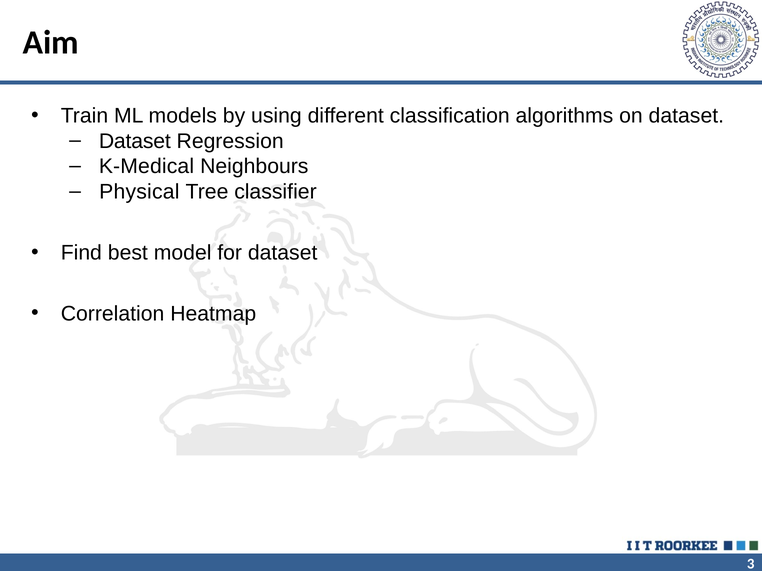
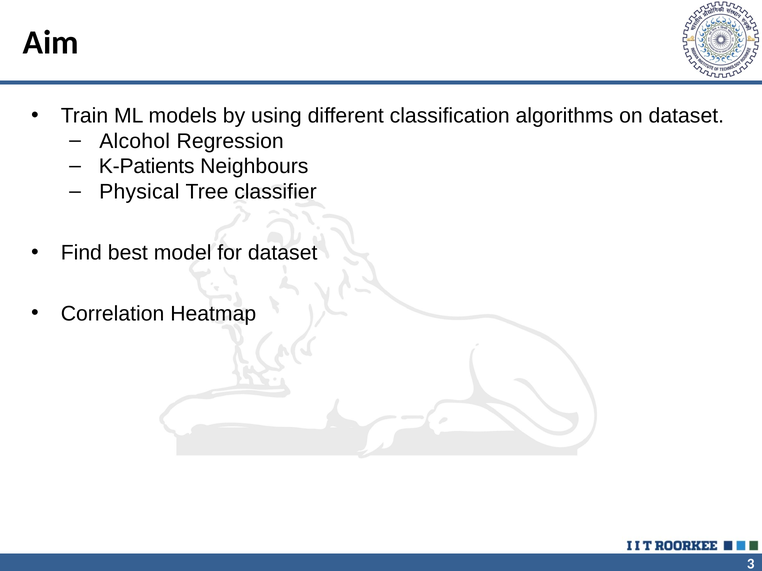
Dataset at (135, 141): Dataset -> Alcohol
K-Medical: K-Medical -> K-Patients
